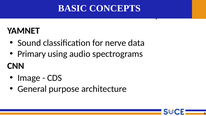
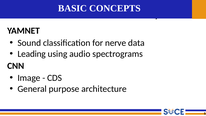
Primary: Primary -> Leading
